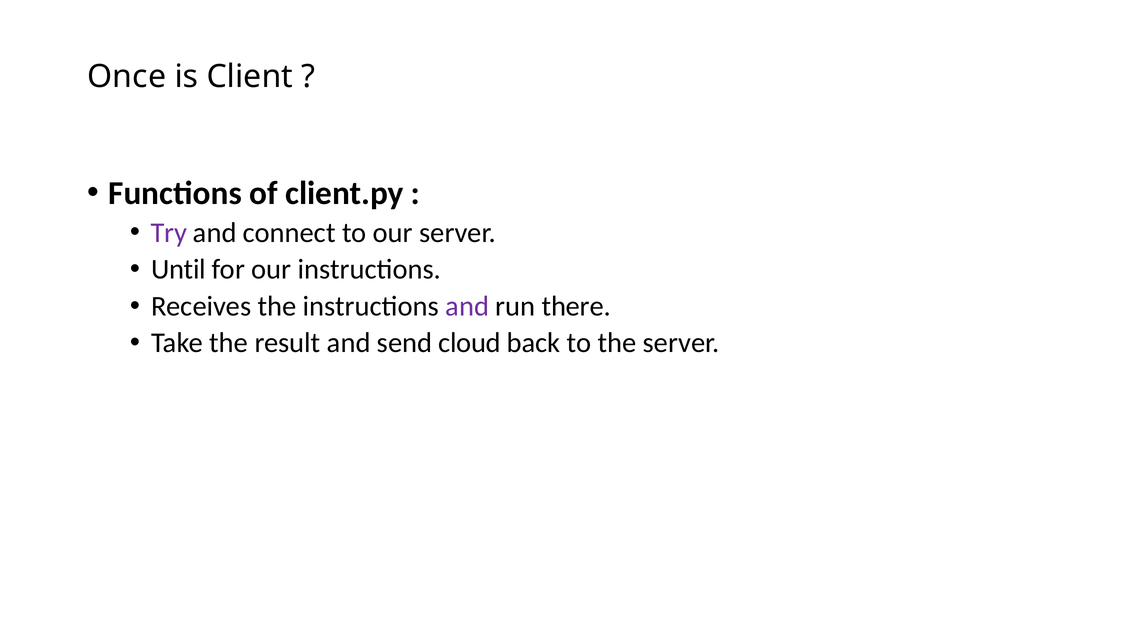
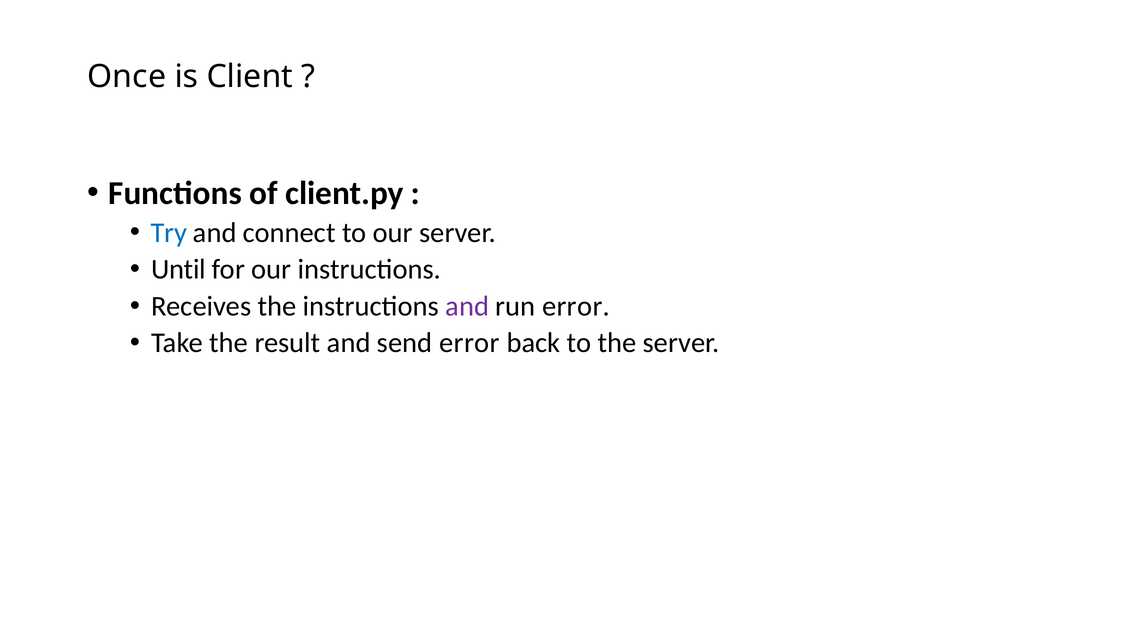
Try colour: purple -> blue
run there: there -> error
send cloud: cloud -> error
